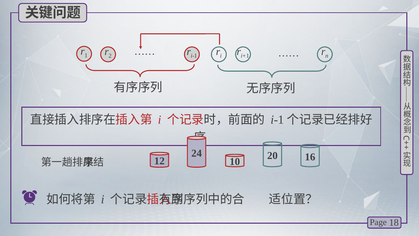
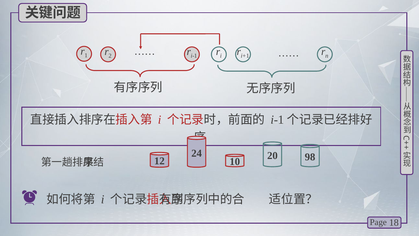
16: 16 -> 98
